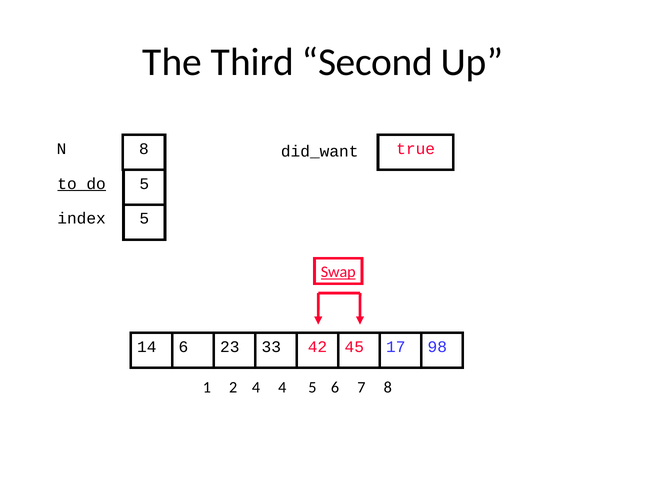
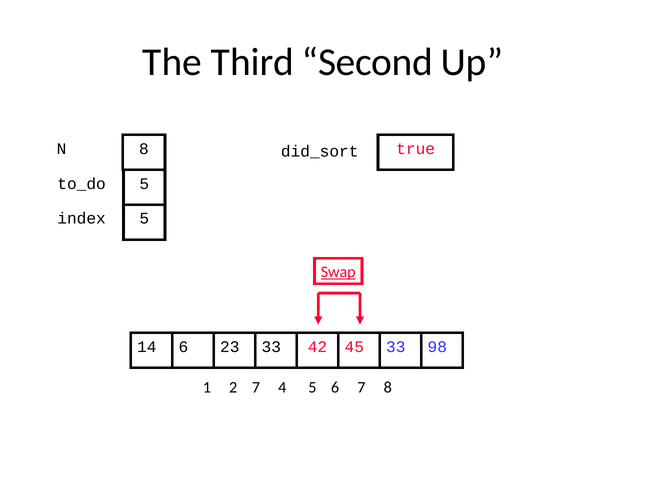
did_want: did_want -> did_sort
to_do underline: present -> none
42 17: 17 -> 33
2 4: 4 -> 7
